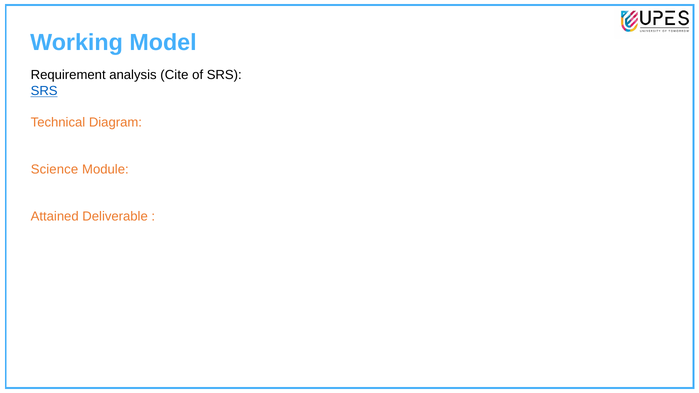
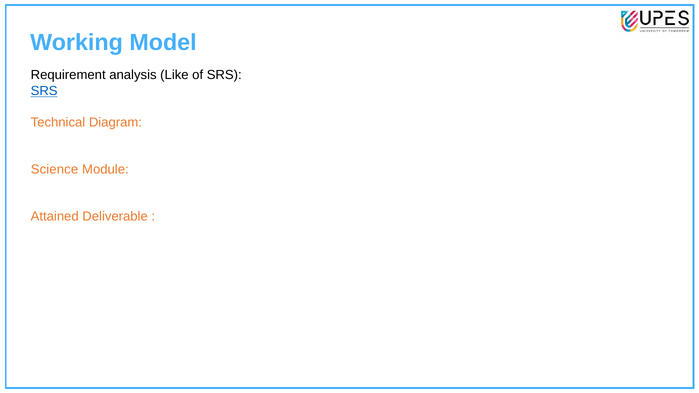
Cite: Cite -> Like
